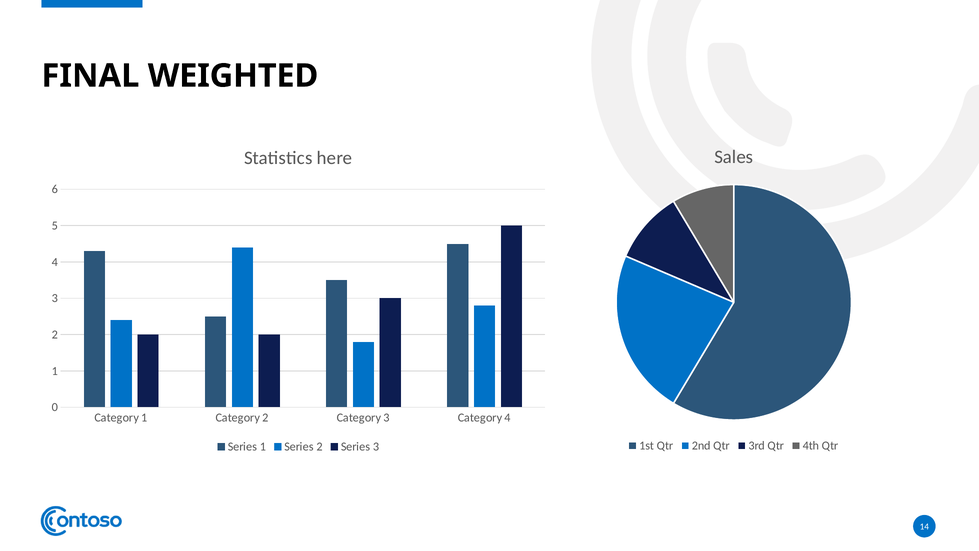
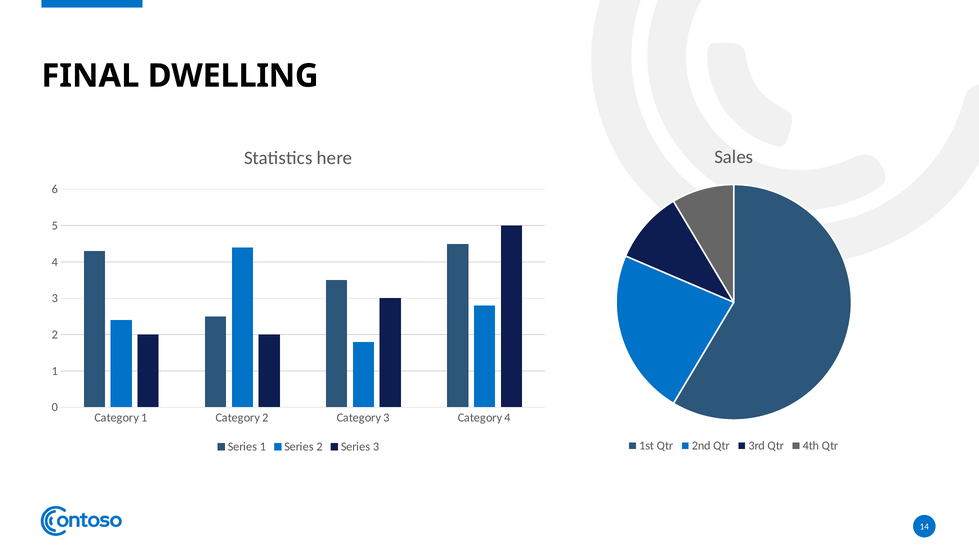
WEIGHTED: WEIGHTED -> DWELLING
